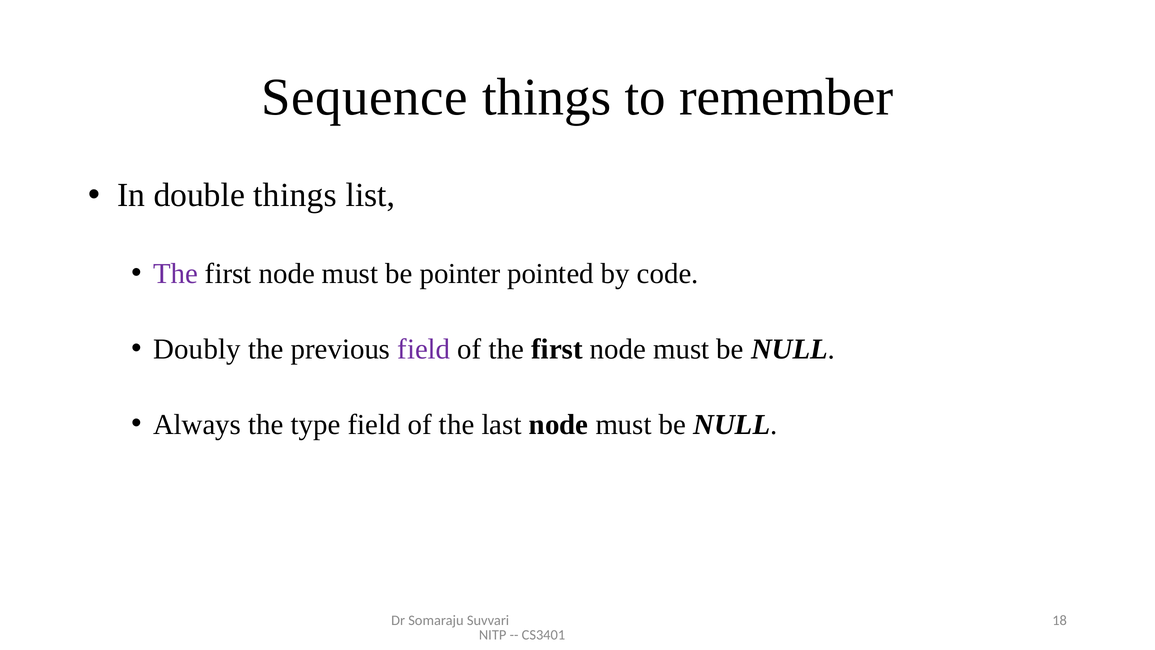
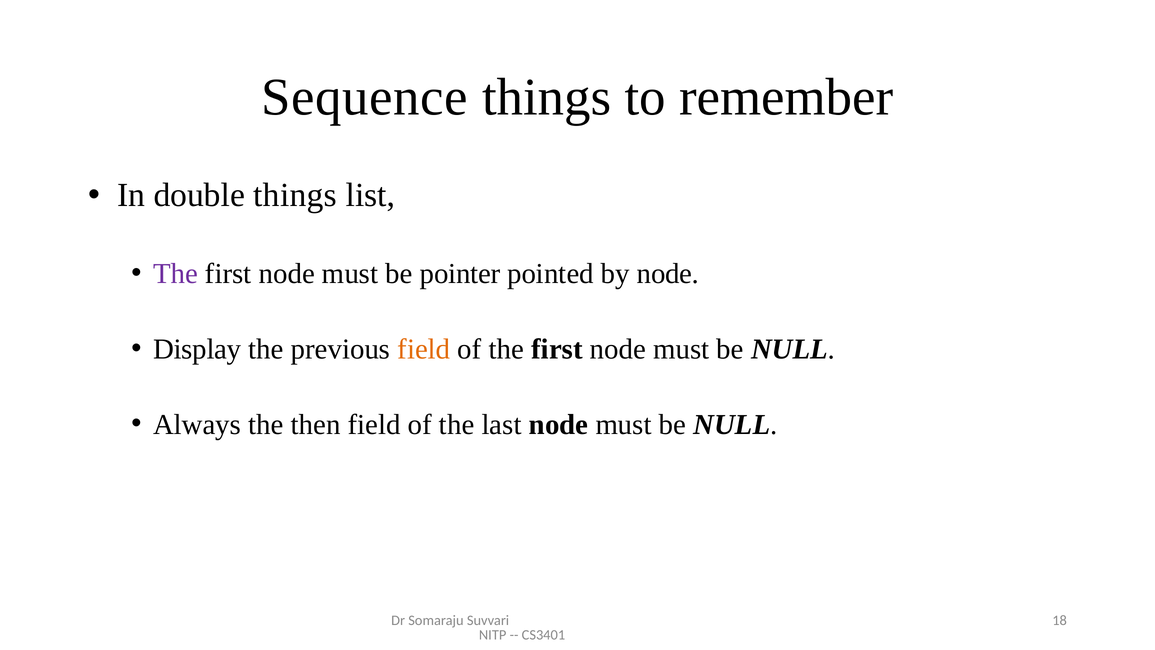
by code: code -> node
Doubly: Doubly -> Display
field at (424, 349) colour: purple -> orange
type: type -> then
